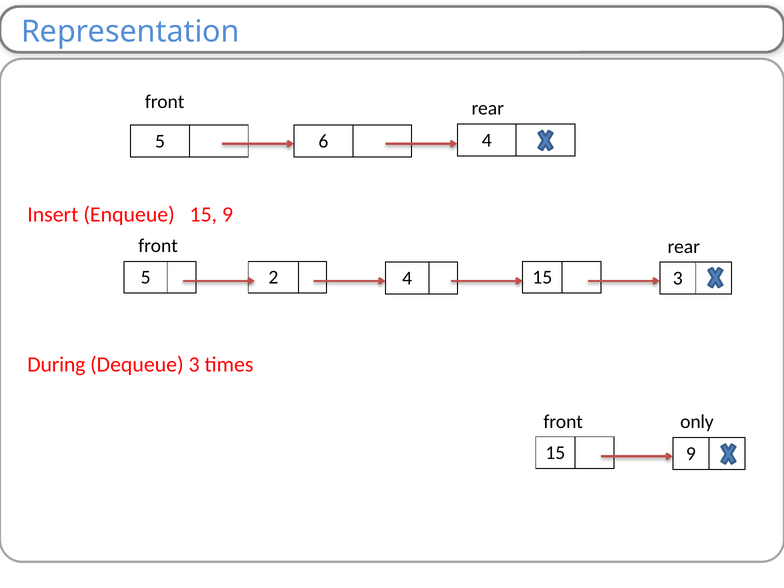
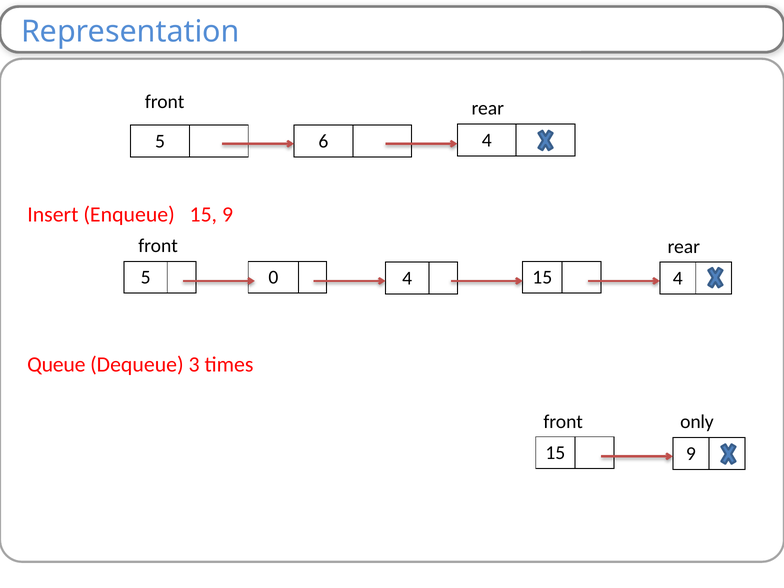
2: 2 -> 0
15 3: 3 -> 4
During: During -> Queue
